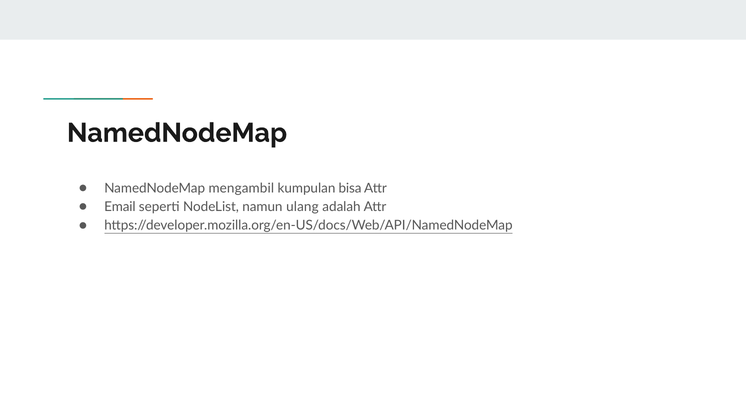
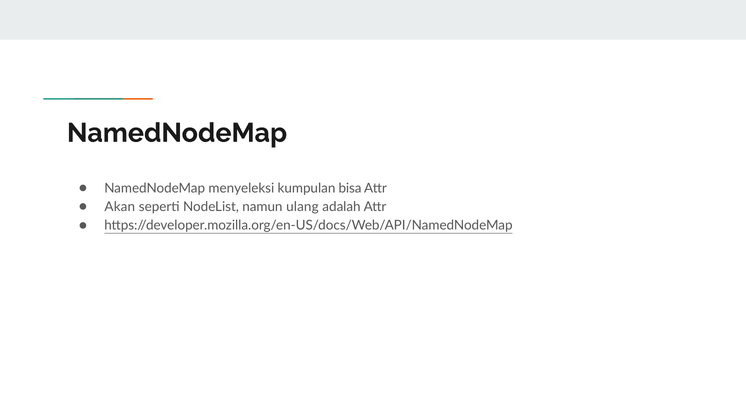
mengambil: mengambil -> menyeleksi
Email: Email -> Akan
